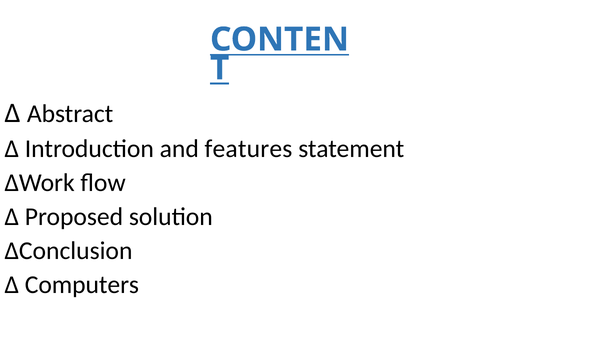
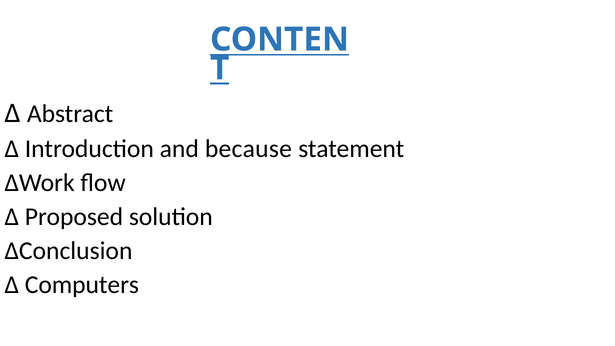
features: features -> because
